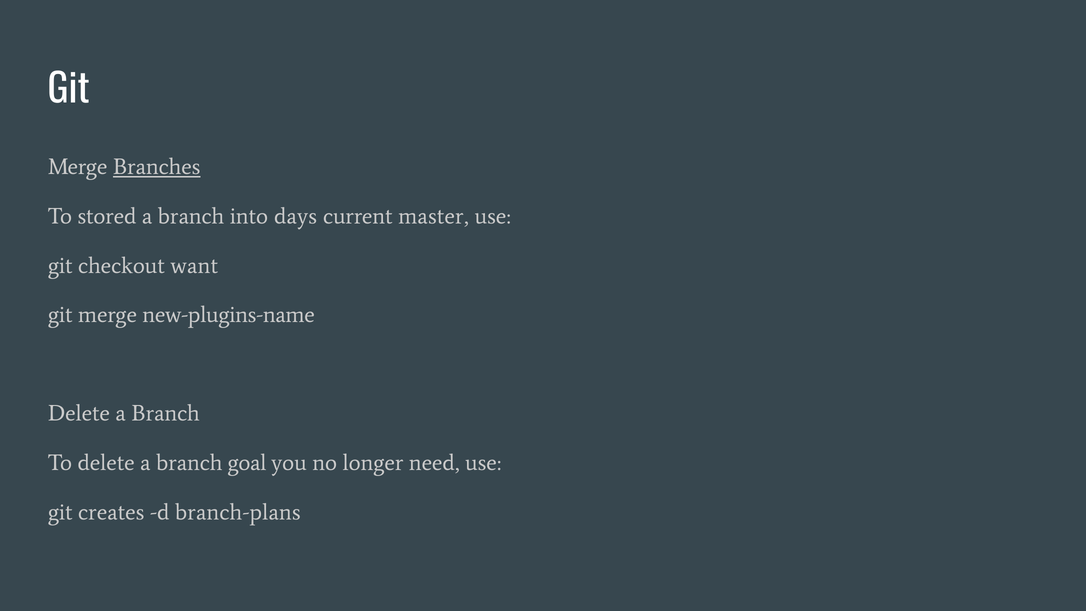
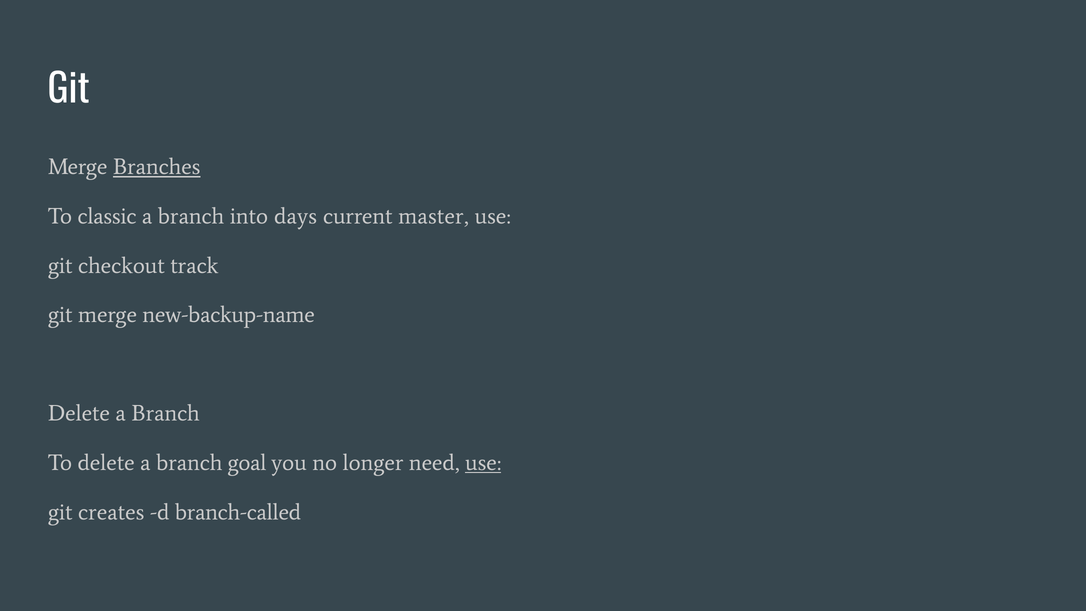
stored: stored -> classic
want: want -> track
new-plugins-name: new-plugins-name -> new-backup-name
use at (483, 463) underline: none -> present
branch-plans: branch-plans -> branch-called
